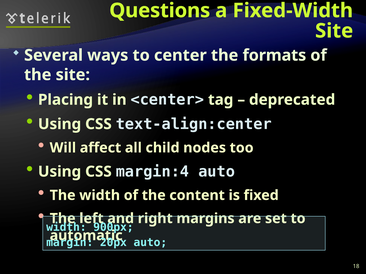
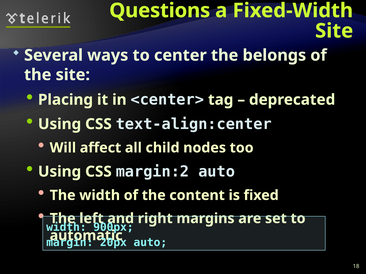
formats: formats -> belongs
margin:4: margin:4 -> margin:2
